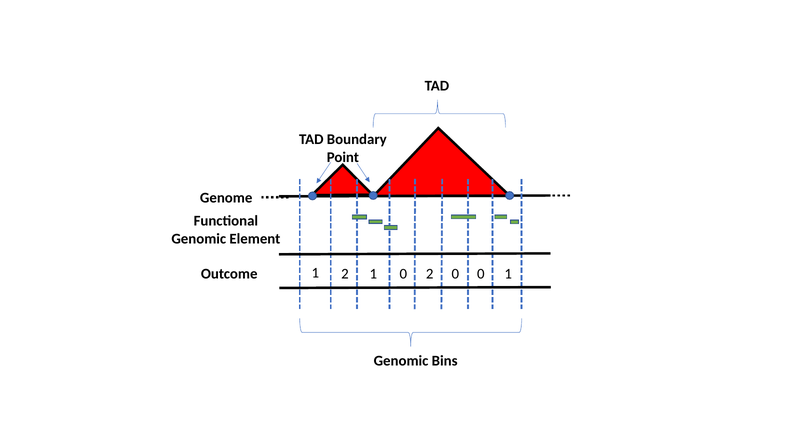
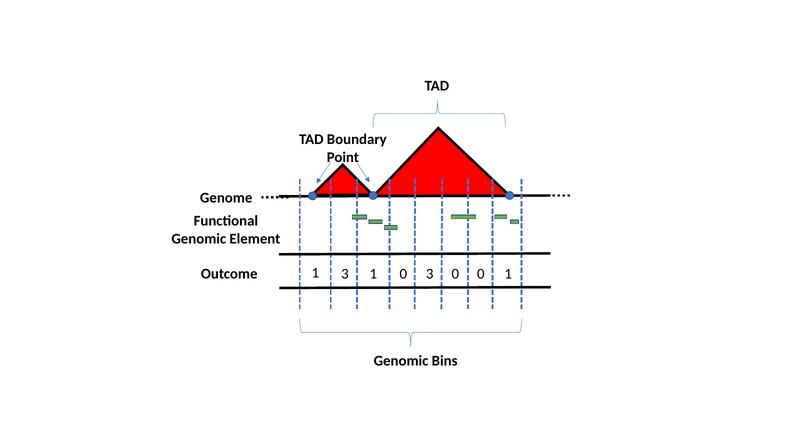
1 2: 2 -> 3
0 2: 2 -> 3
